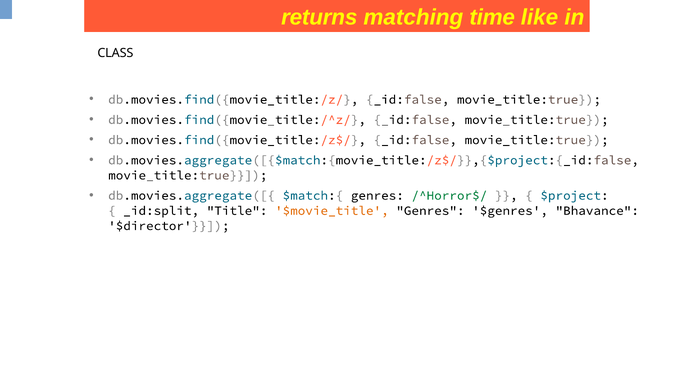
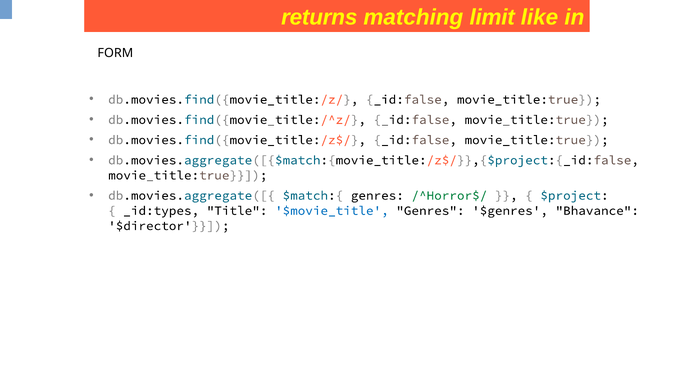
time: time -> limit
CLASS: CLASS -> FORM
_id:split: _id:split -> _id:types
$movie_title colour: orange -> blue
